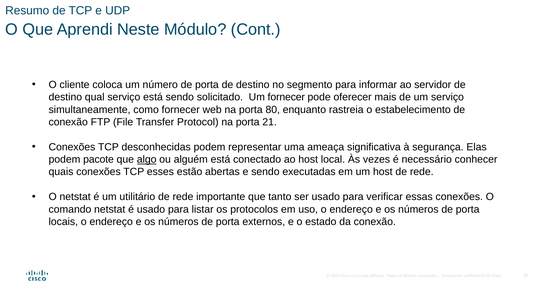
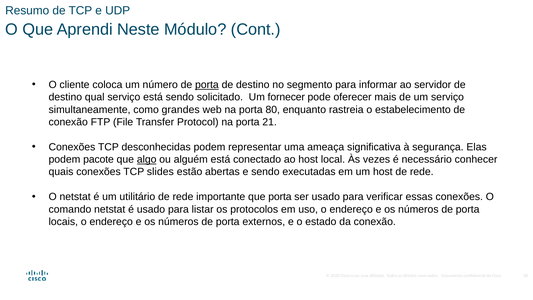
porta at (207, 85) underline: none -> present
como fornecer: fornecer -> grandes
esses: esses -> slides
que tanto: tanto -> porta
